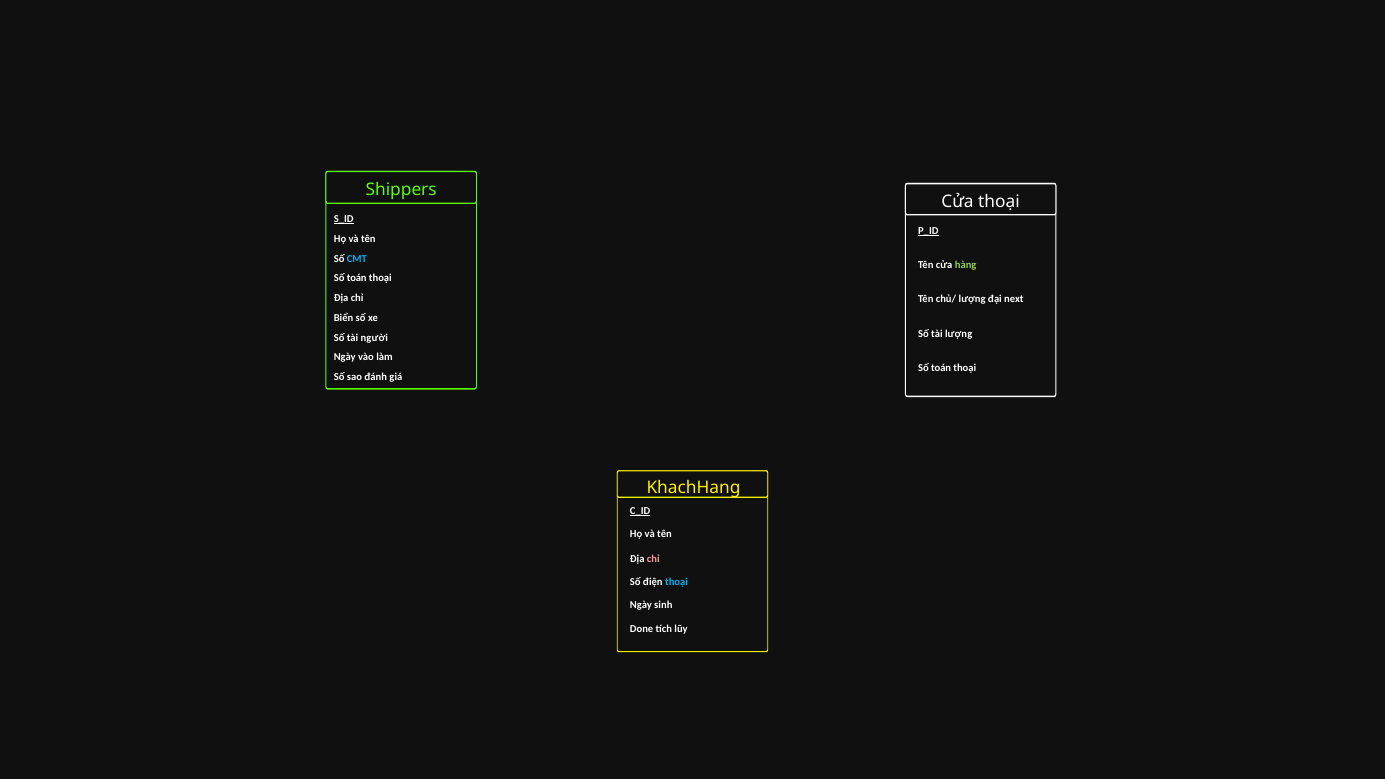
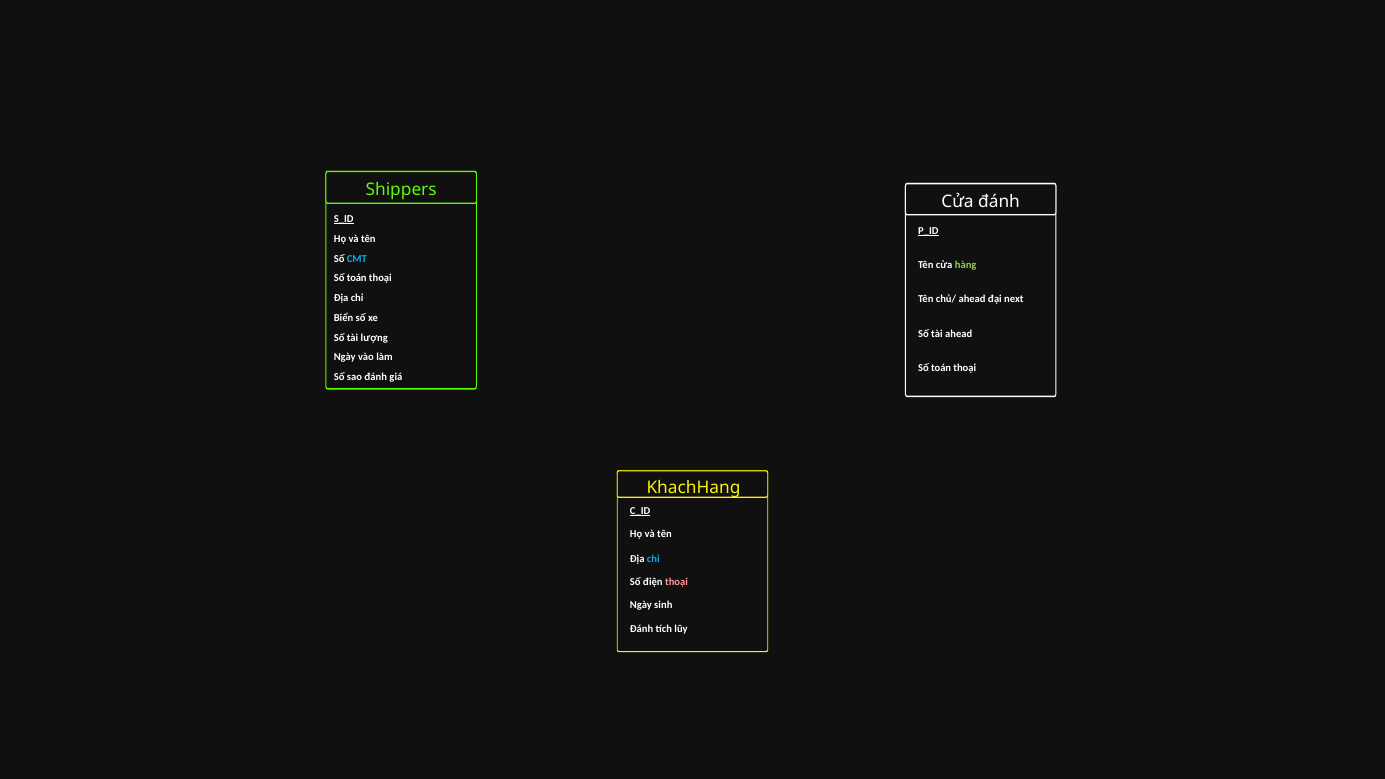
Cửa thoại: thoại -> đánh
chủ/ lượng: lượng -> ahead
tài lượng: lượng -> ahead
người: người -> lượng
chỉ at (653, 559) colour: pink -> light blue
thoại at (677, 582) colour: light blue -> pink
Done at (642, 629): Done -> Đánh
